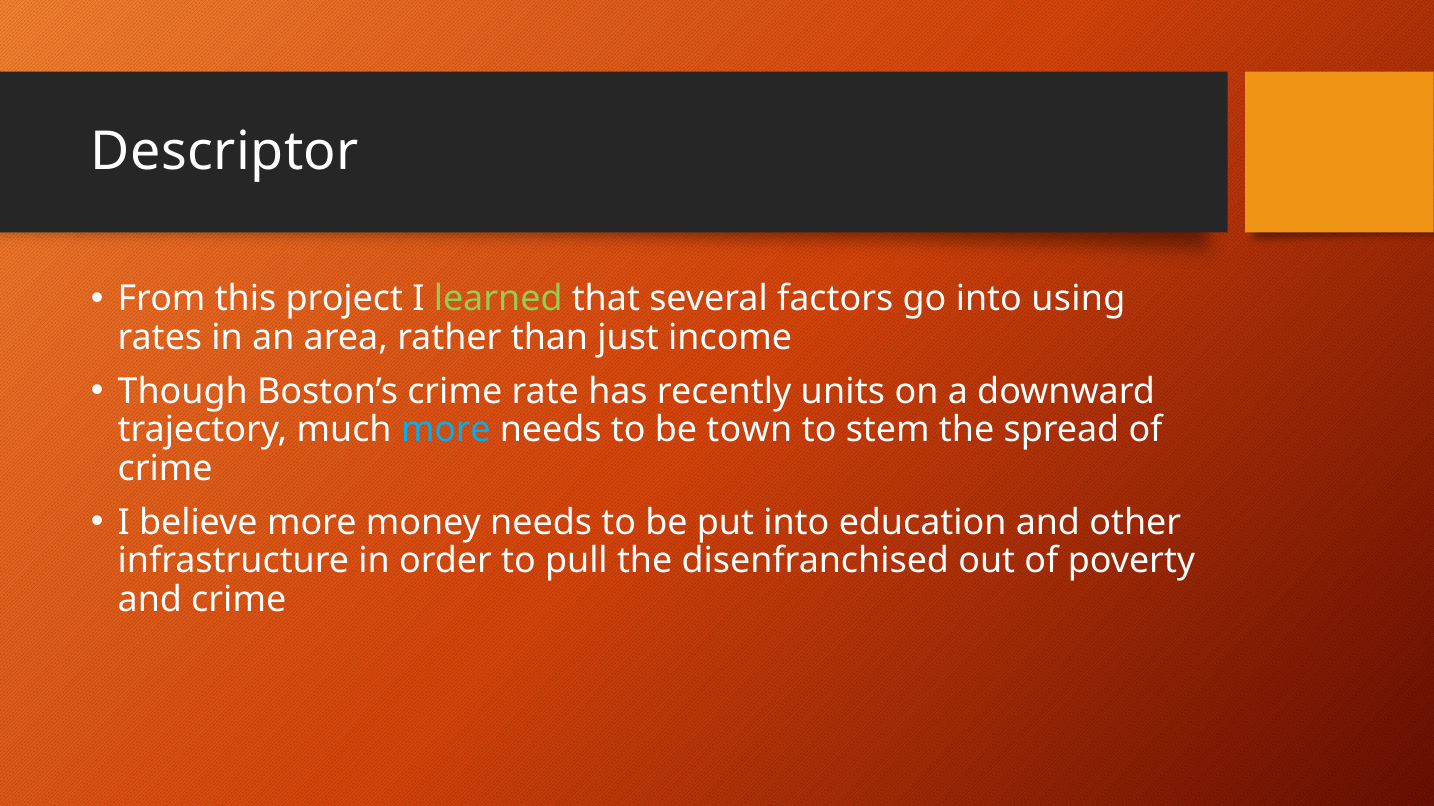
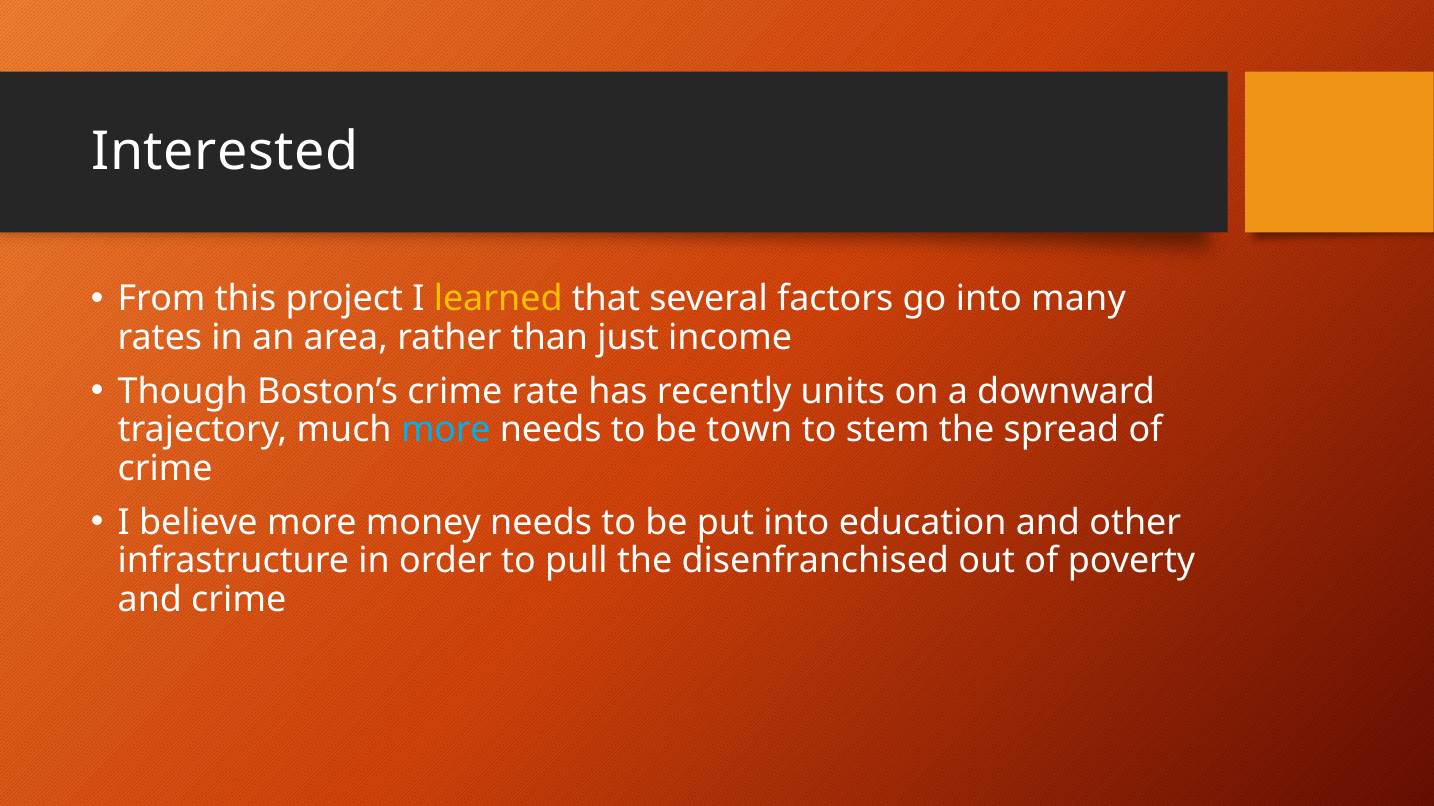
Descriptor: Descriptor -> Interested
learned colour: light green -> yellow
using: using -> many
